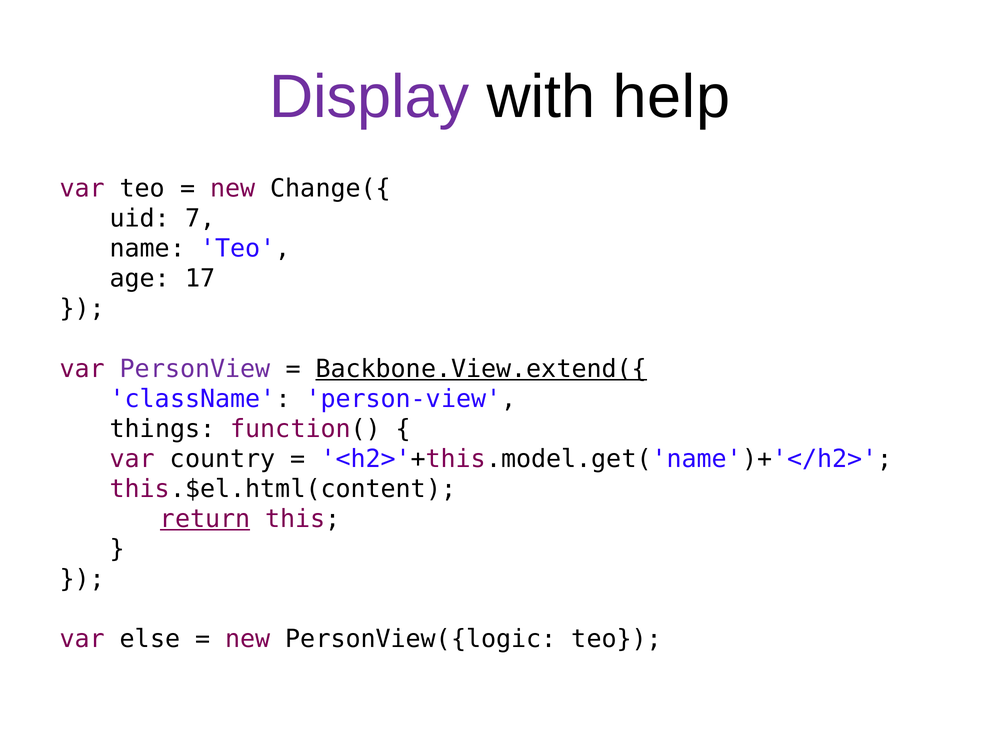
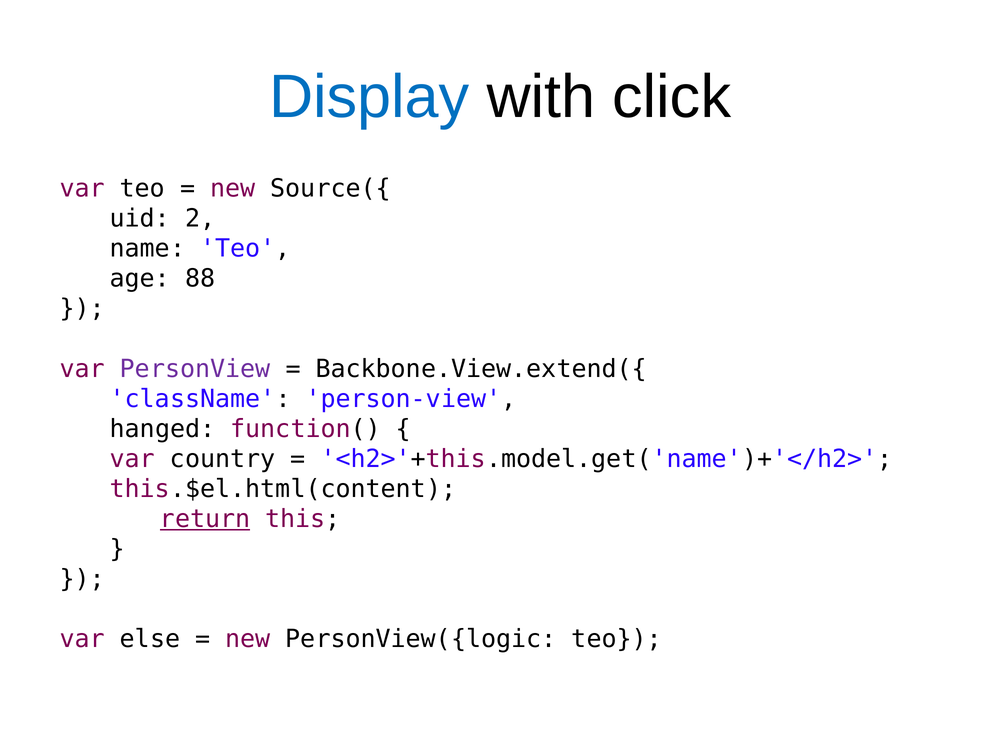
Display colour: purple -> blue
help: help -> click
Change({: Change({ -> Source({
7: 7 -> 2
17: 17 -> 88
Backbone.View.extend({ underline: present -> none
things: things -> hanged
